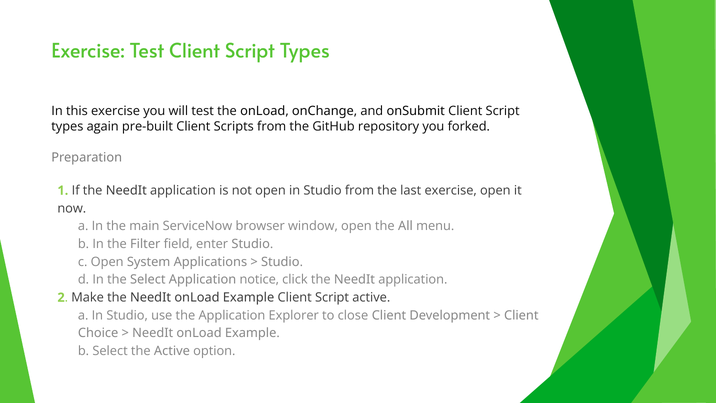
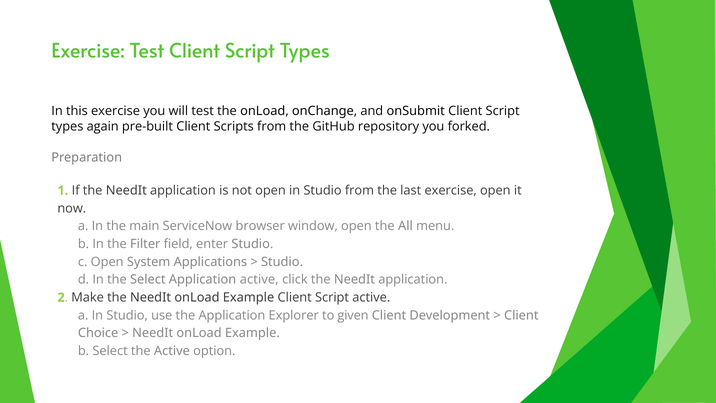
Application notice: notice -> active
close: close -> given
